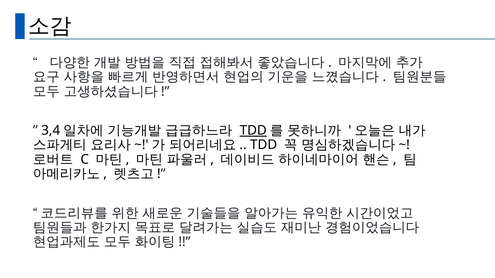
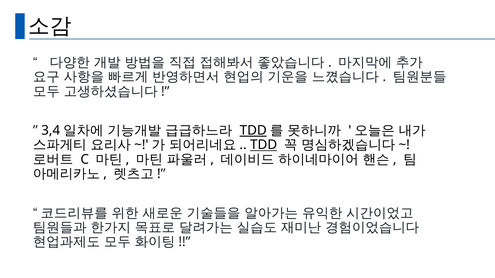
TDD at (264, 145) underline: none -> present
